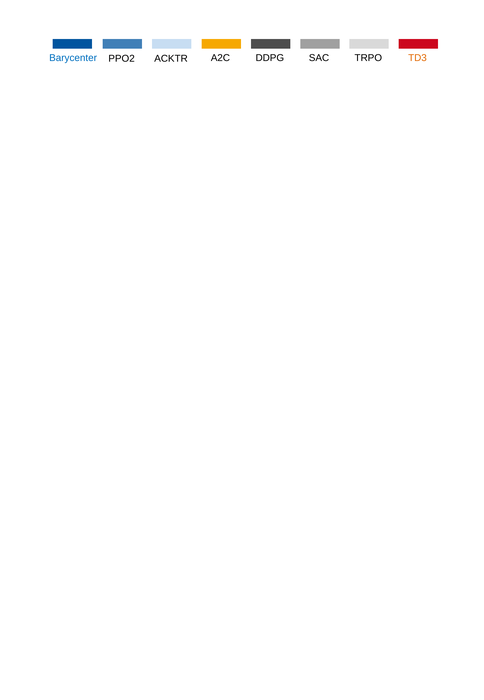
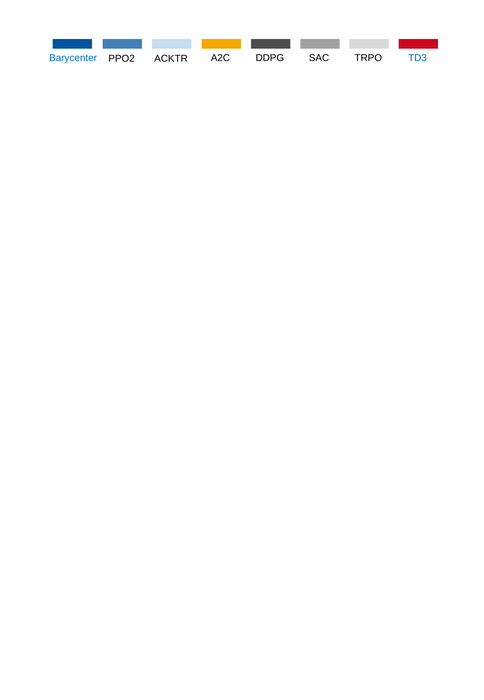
TD3 colour: orange -> blue
